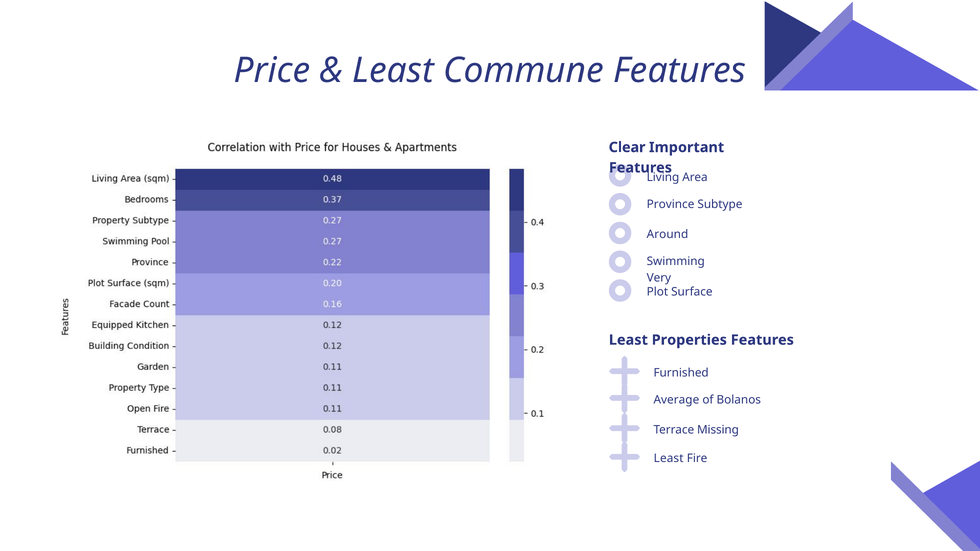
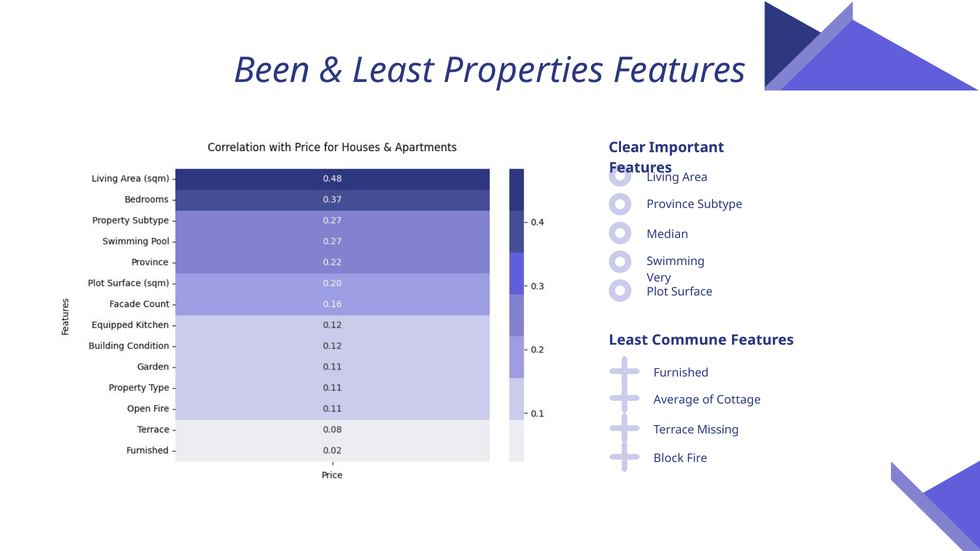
Price: Price -> Been
Commune: Commune -> Properties
Around: Around -> Median
Properties: Properties -> Commune
Bolanos: Bolanos -> Cottage
Least at (669, 459): Least -> Block
